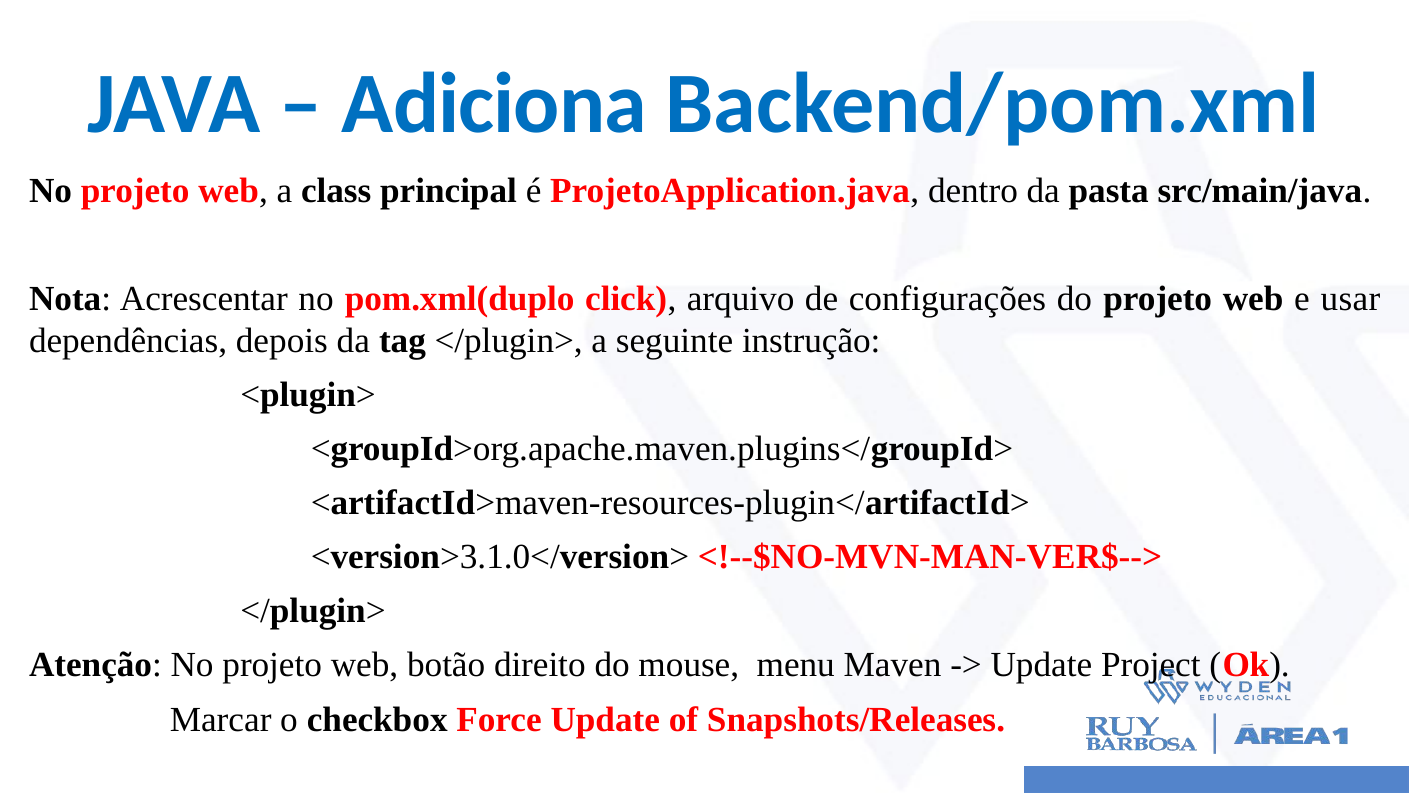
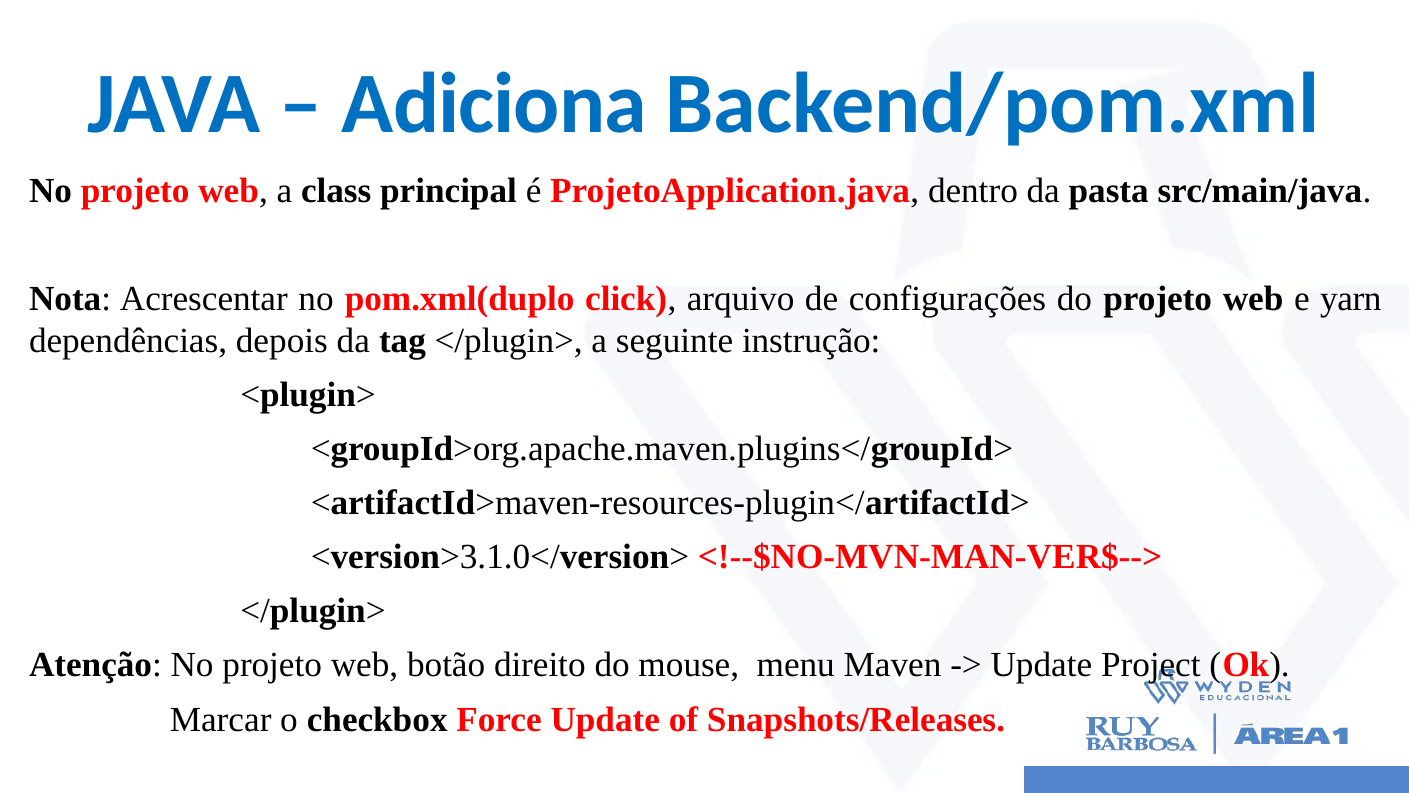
usar: usar -> yarn
